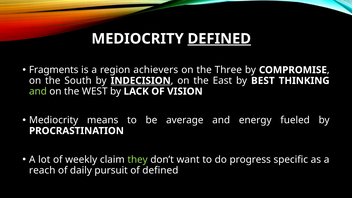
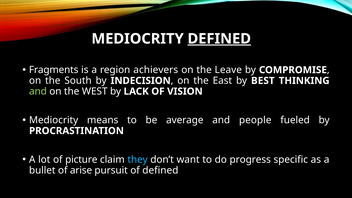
Three: Three -> Leave
INDECISION underline: present -> none
energy: energy -> people
weekly: weekly -> picture
they colour: light green -> light blue
reach: reach -> bullet
daily: daily -> arise
